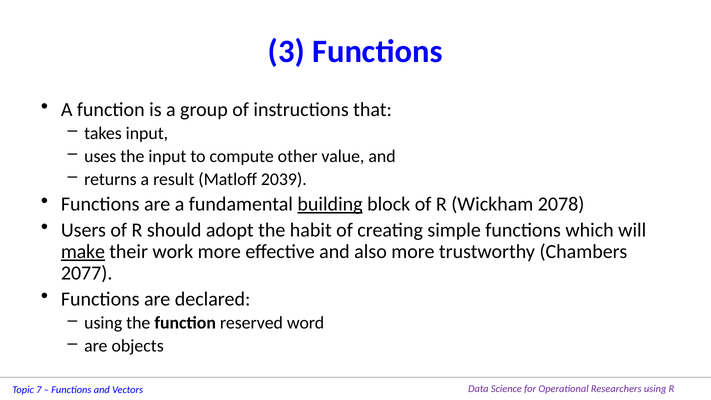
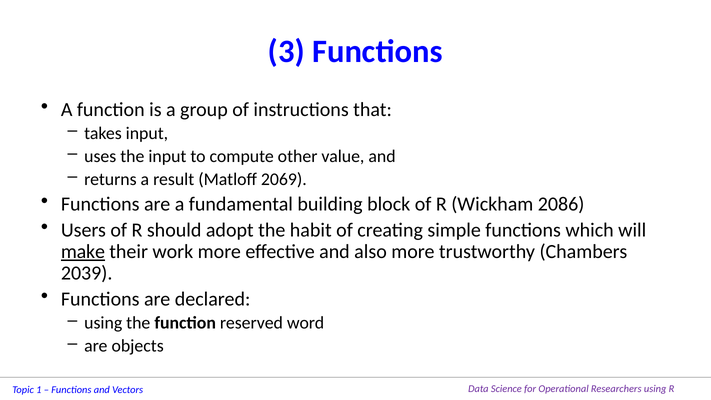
2039: 2039 -> 2069
building underline: present -> none
2078: 2078 -> 2086
2077: 2077 -> 2039
7: 7 -> 1
